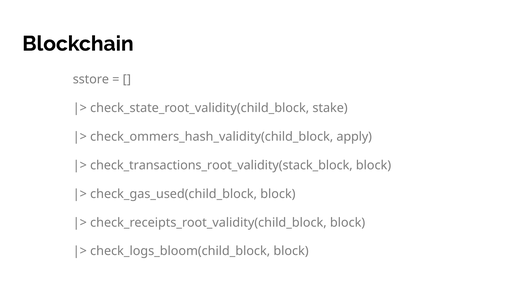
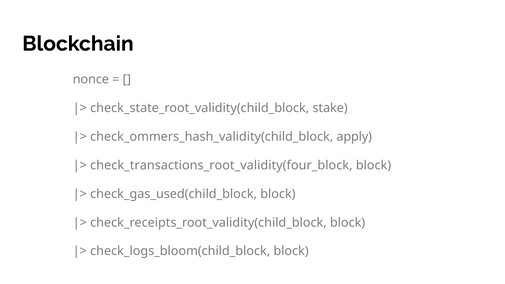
sstore: sstore -> nonce
check_transactions_root_validity(stack_block: check_transactions_root_validity(stack_block -> check_transactions_root_validity(four_block
